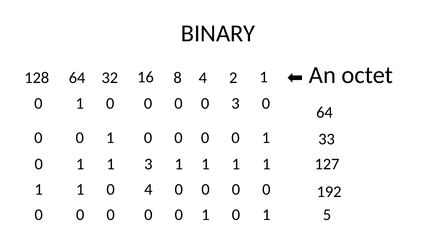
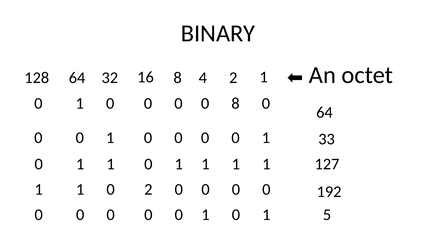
0 3: 3 -> 8
0 1 1 3: 3 -> 0
0 4: 4 -> 2
